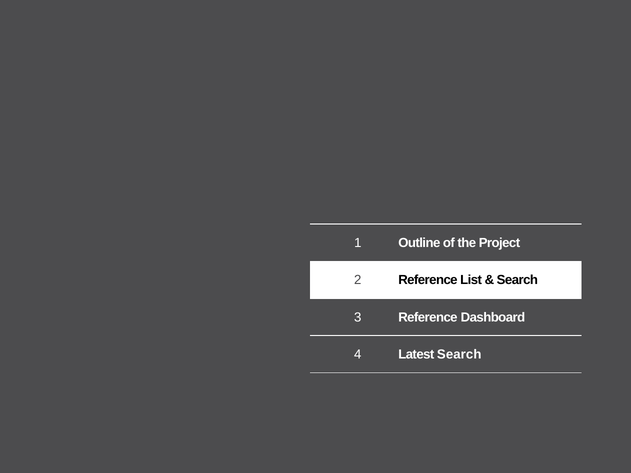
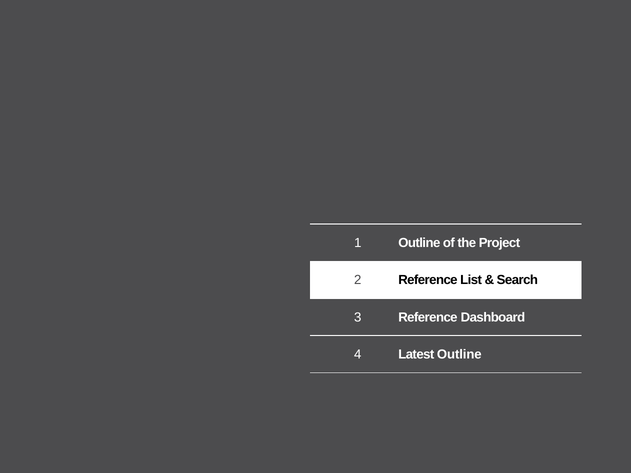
Latest Search: Search -> Outline
